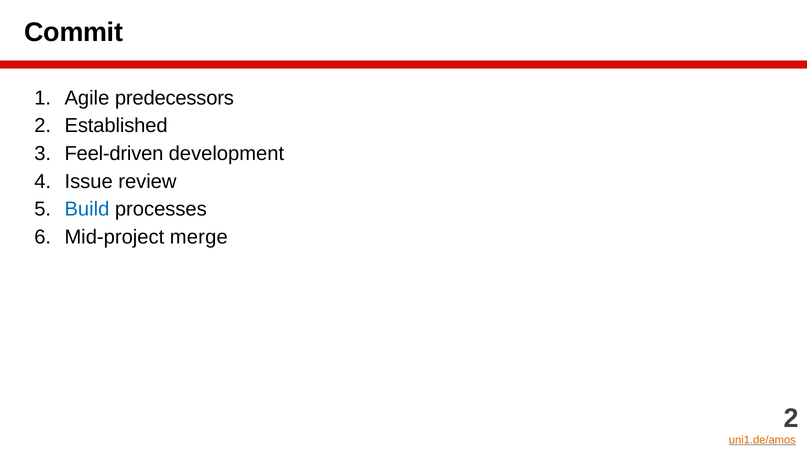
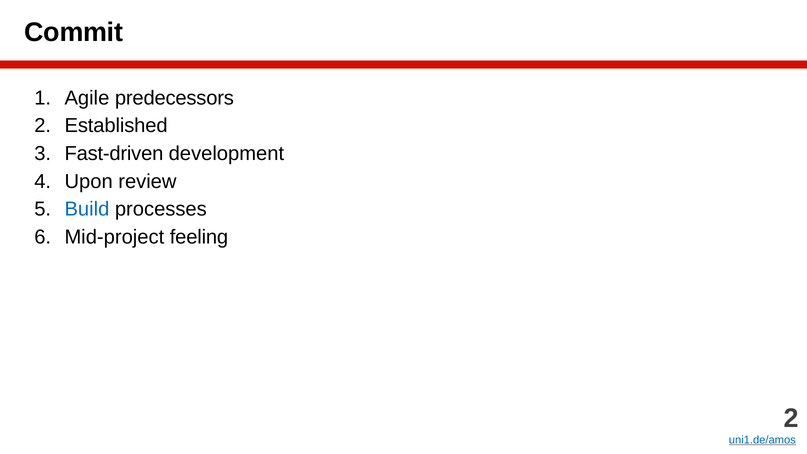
Feel-driven: Feel-driven -> Fast-driven
Issue: Issue -> Upon
merge: merge -> feeling
uni1.de/amos colour: orange -> blue
